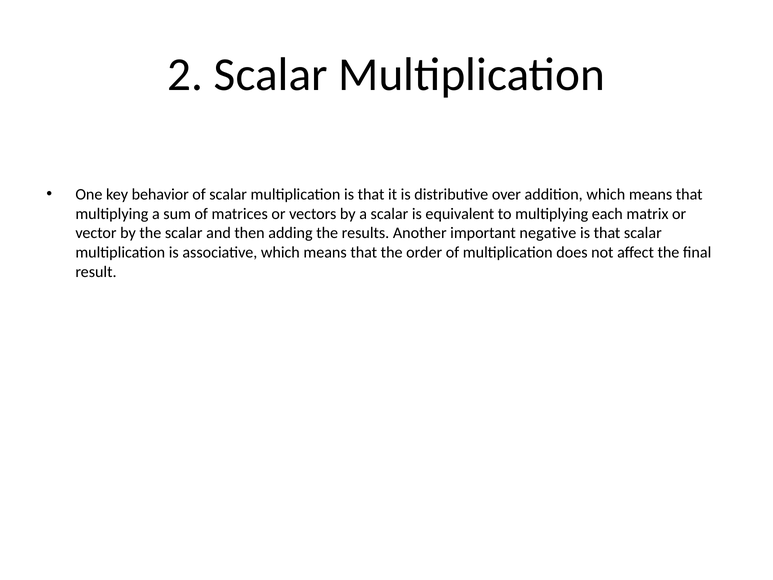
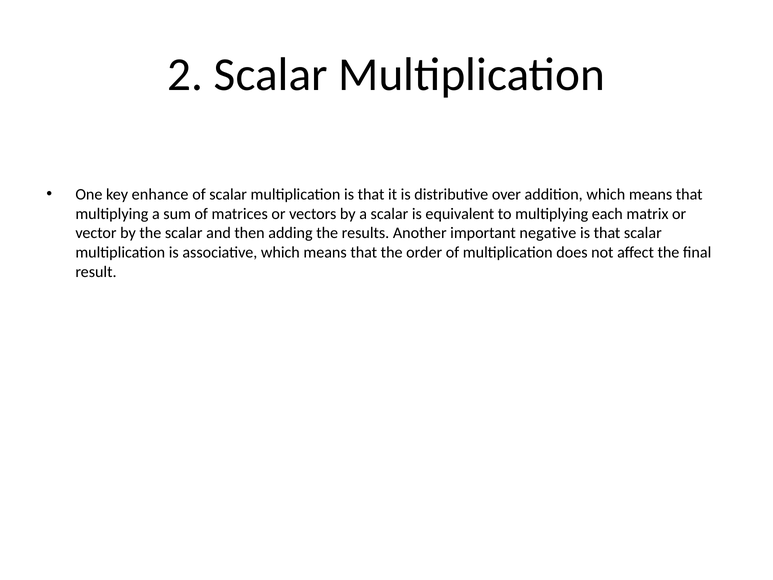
behavior: behavior -> enhance
